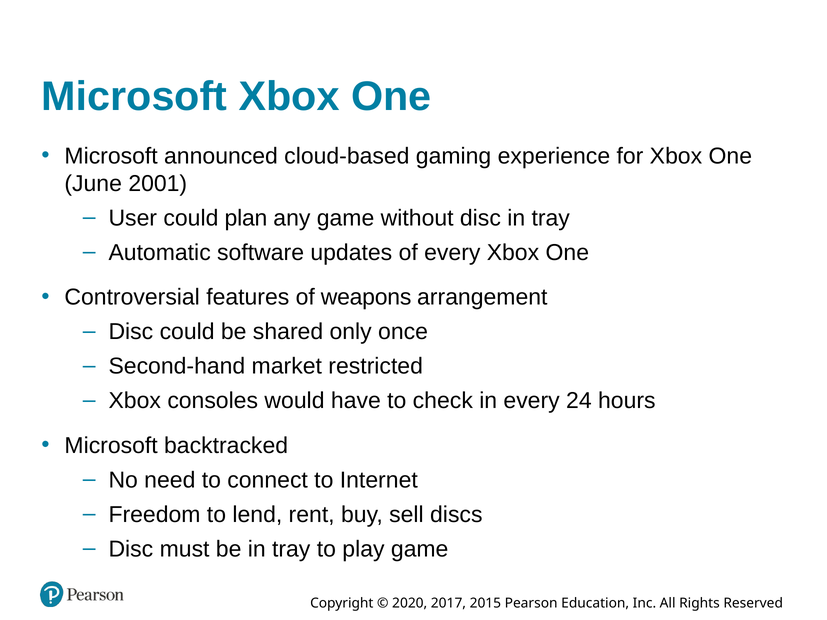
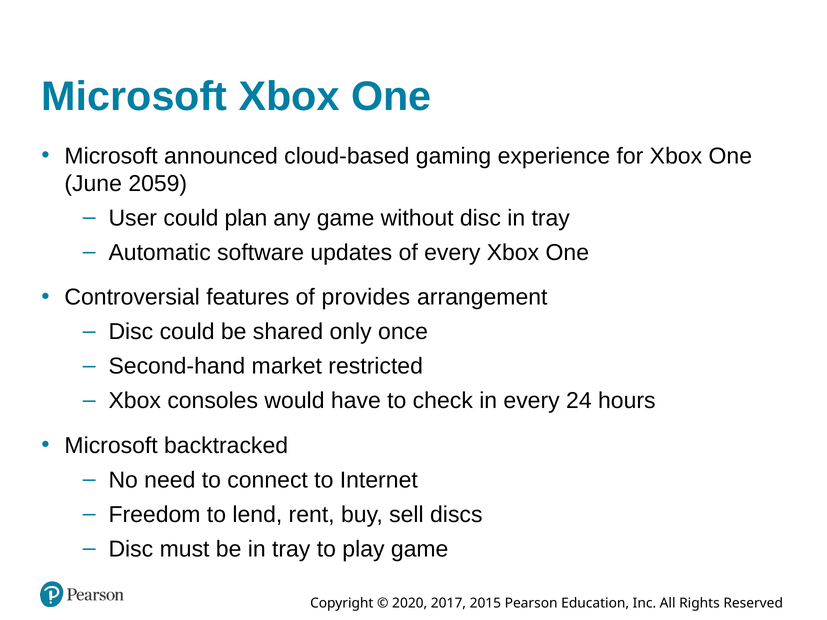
2001: 2001 -> 2059
weapons: weapons -> provides
